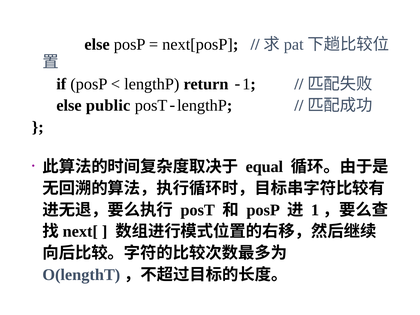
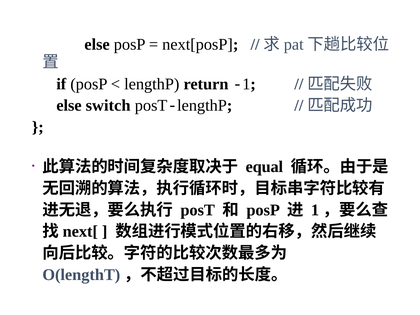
public: public -> switch
